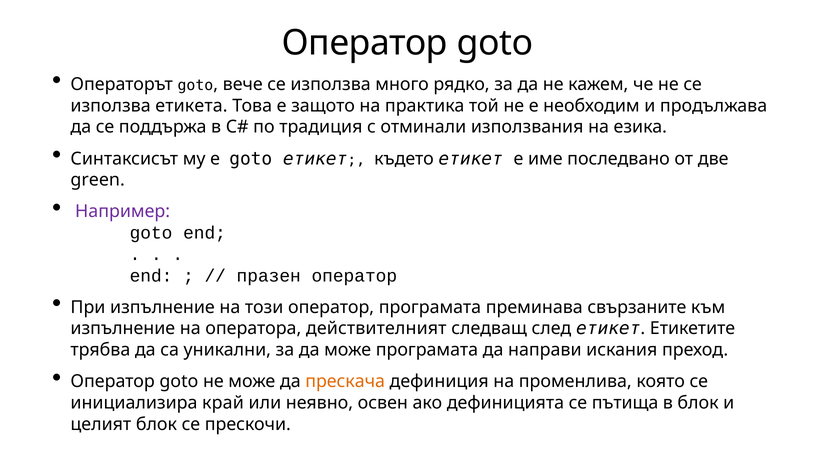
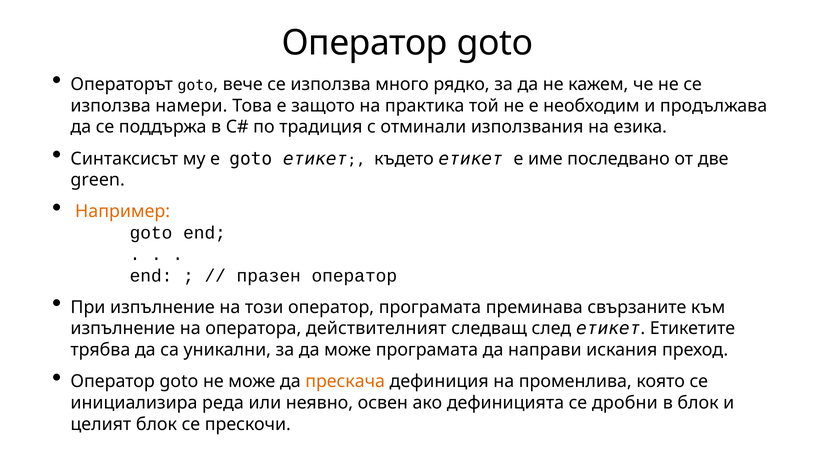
етикета: етикета -> намери
Например colour: purple -> orange
край: край -> реда
пътища: пътища -> дробни
